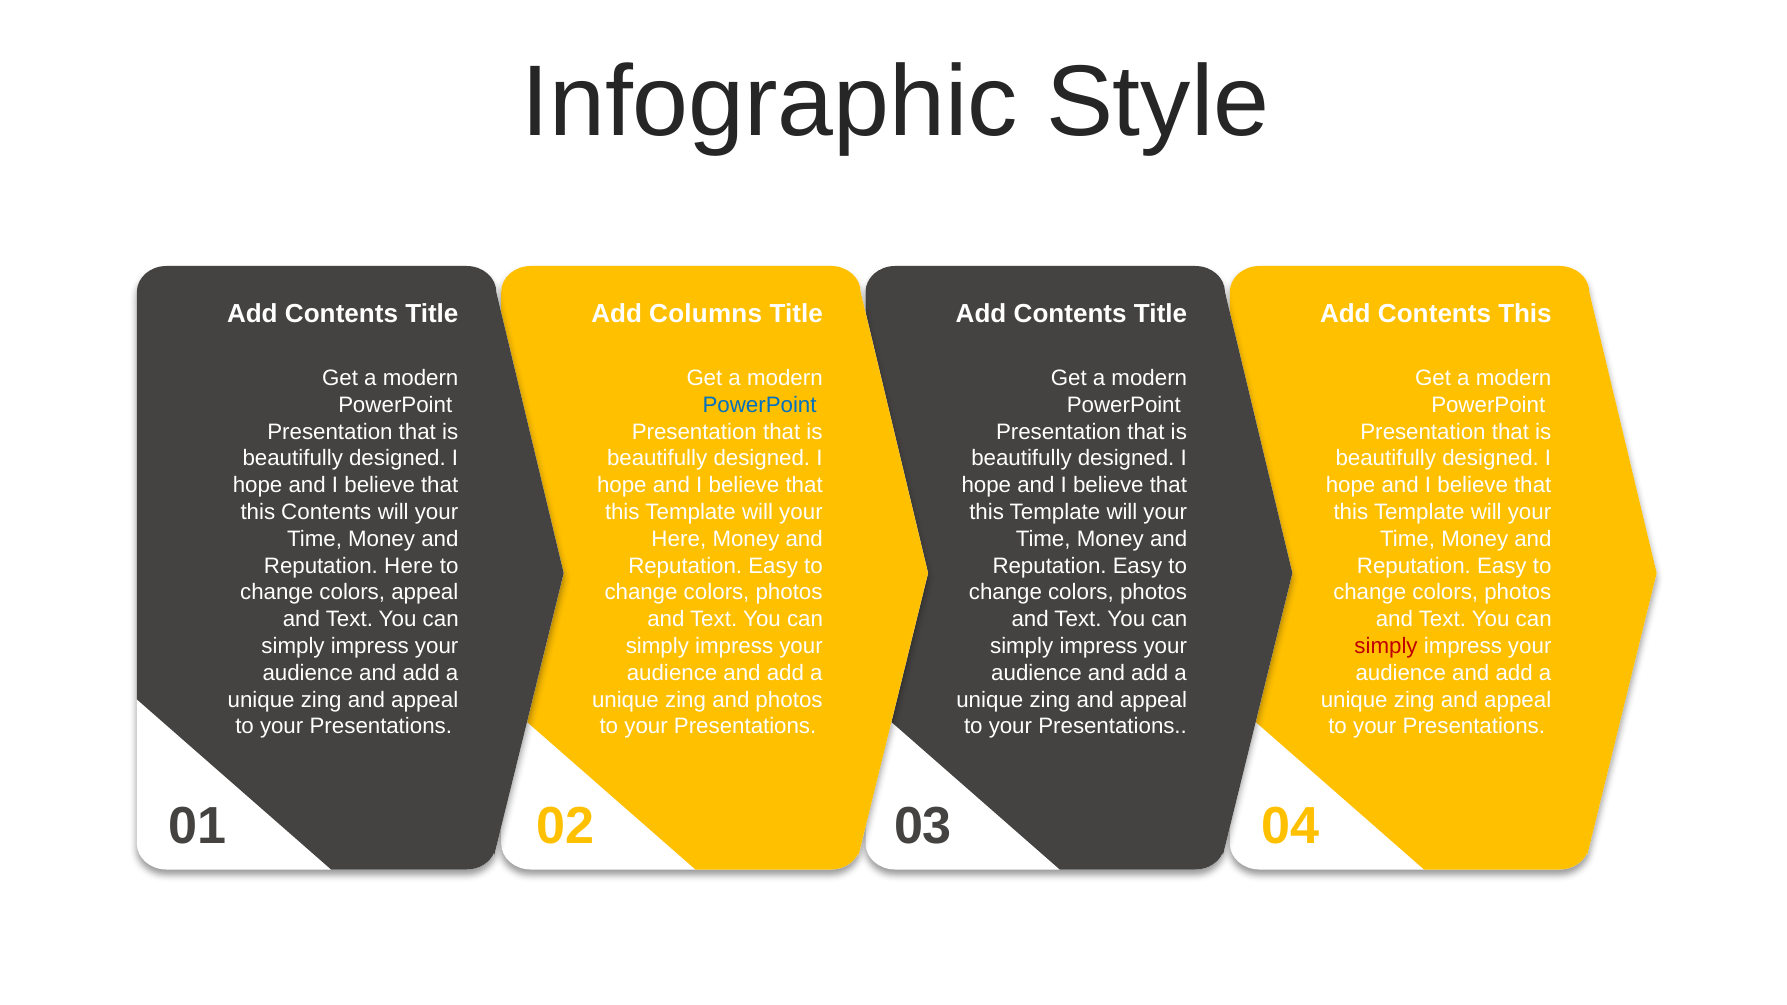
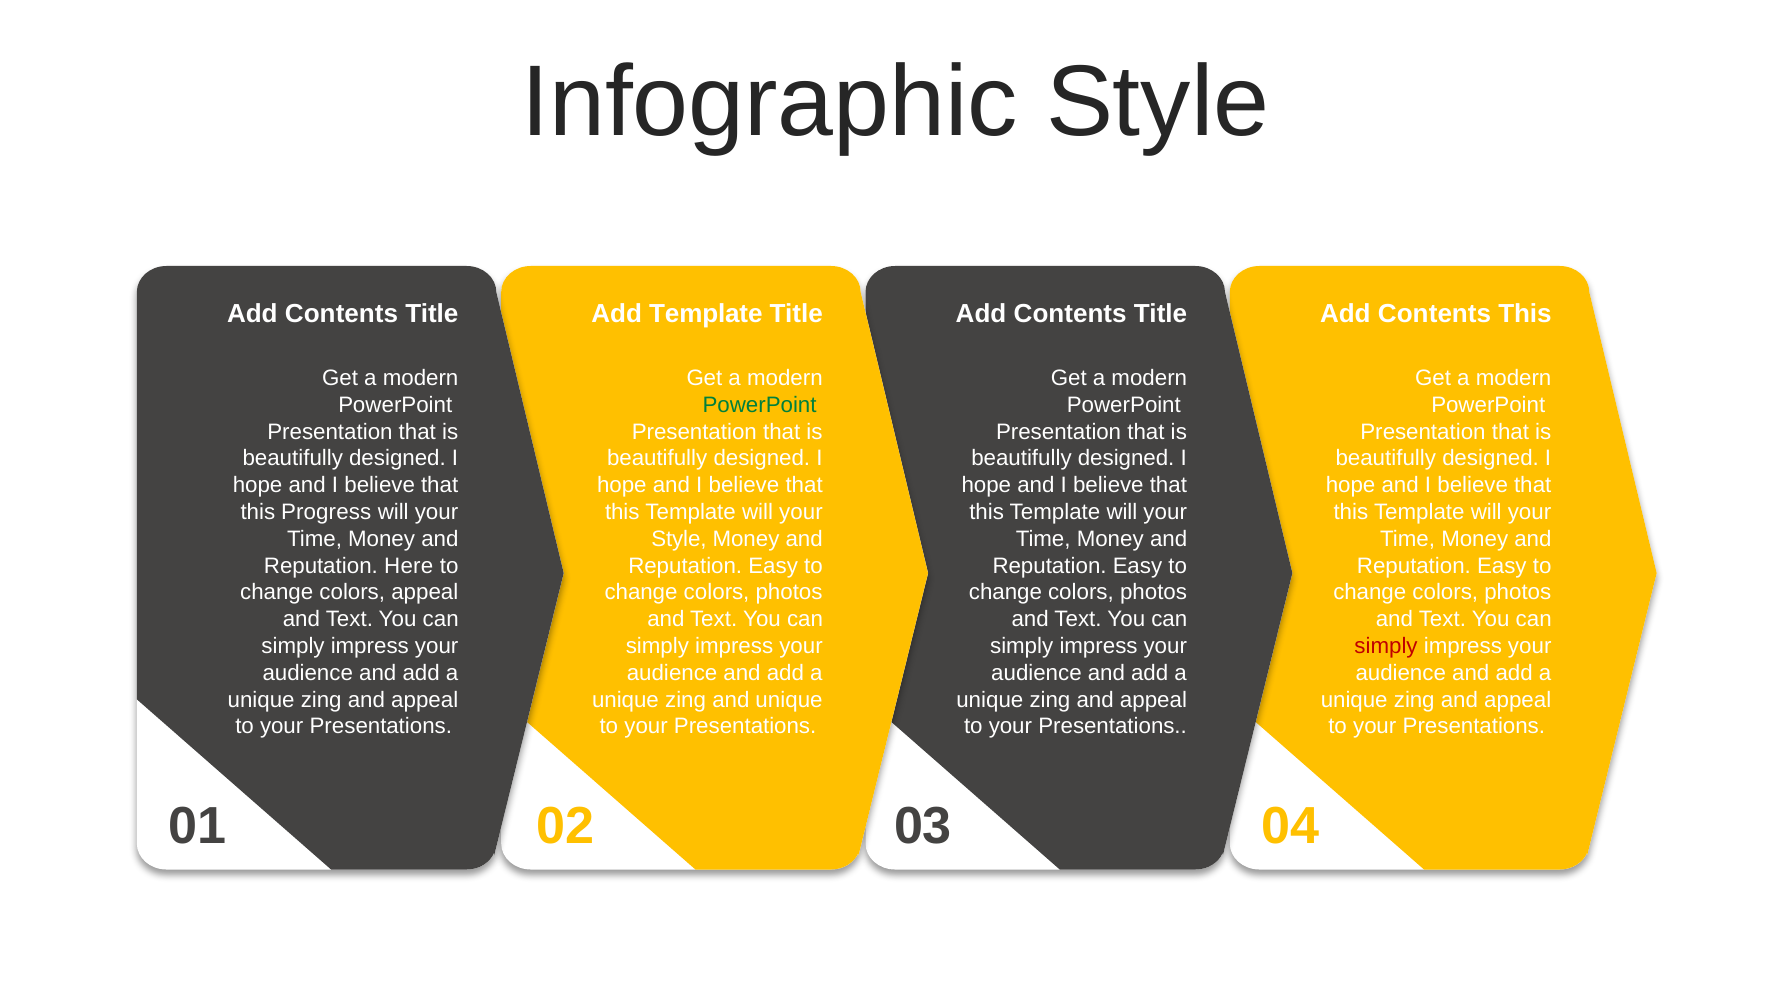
Add Columns: Columns -> Template
PowerPoint at (760, 405) colour: blue -> green
this Contents: Contents -> Progress
Here at (679, 539): Here -> Style
and photos: photos -> unique
